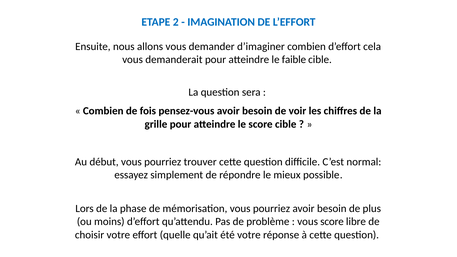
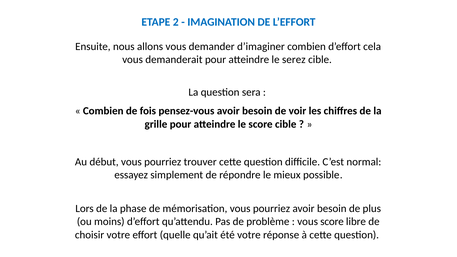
faible: faible -> serez
